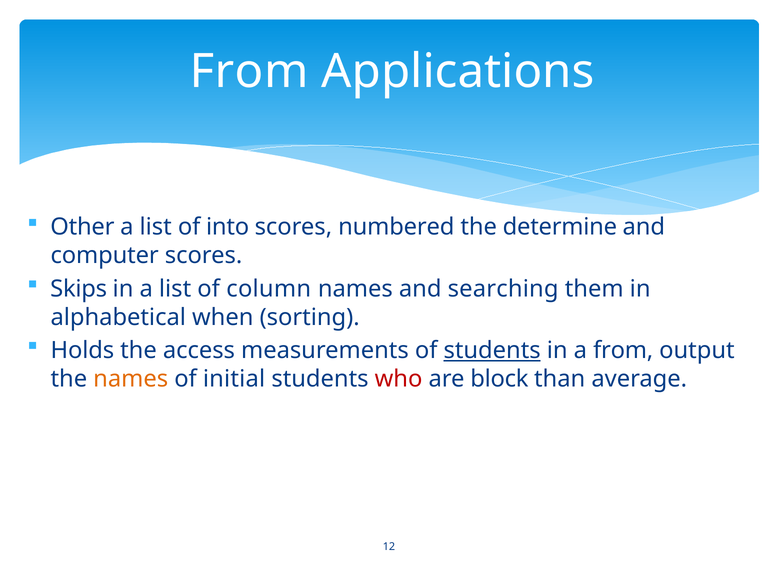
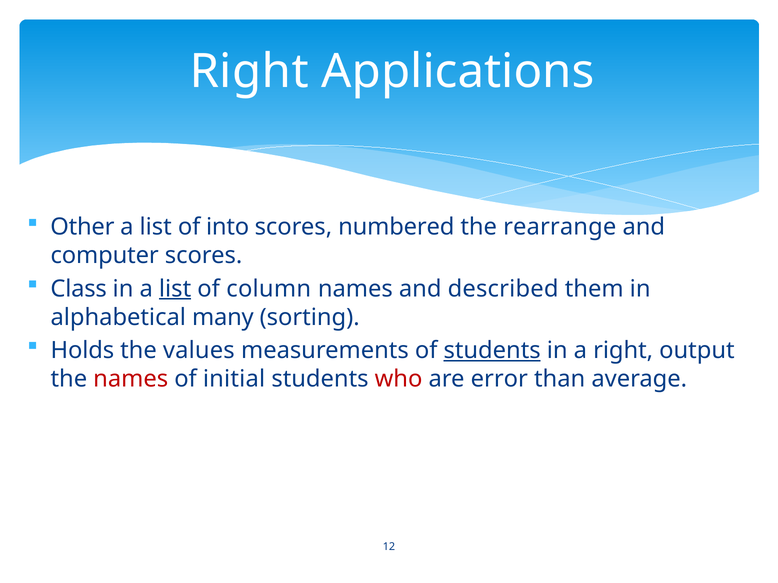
From at (249, 71): From -> Right
determine: determine -> rearrange
Skips: Skips -> Class
list at (175, 289) underline: none -> present
searching: searching -> described
when: when -> many
access: access -> values
a from: from -> right
names at (131, 379) colour: orange -> red
block: block -> error
